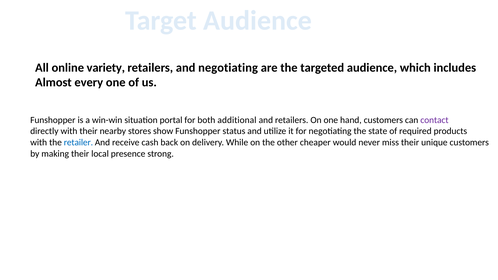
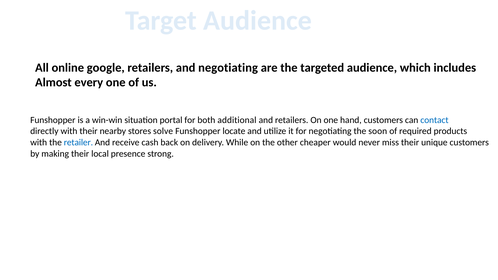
variety: variety -> google
contact colour: purple -> blue
show: show -> solve
status: status -> locate
state: state -> soon
